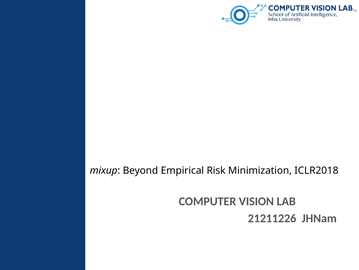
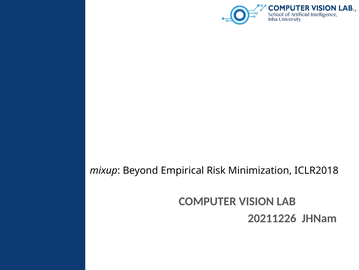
21211226: 21211226 -> 20211226
